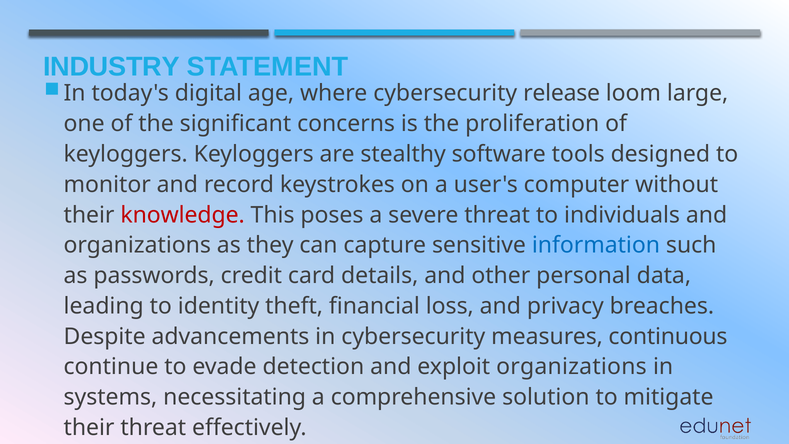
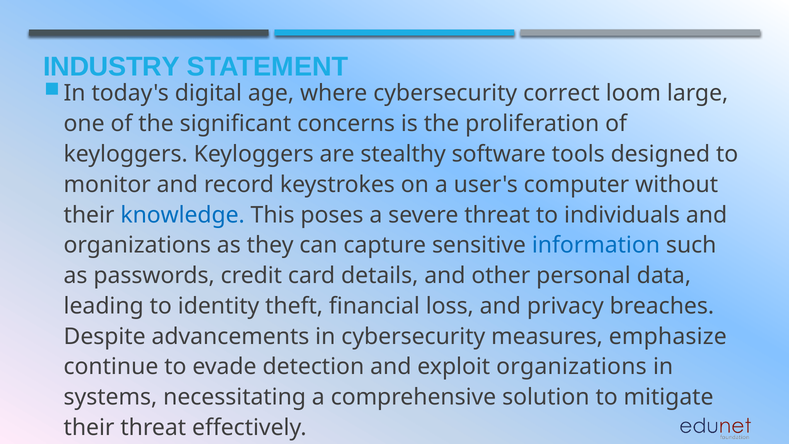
release: release -> correct
knowledge colour: red -> blue
continuous: continuous -> emphasize
